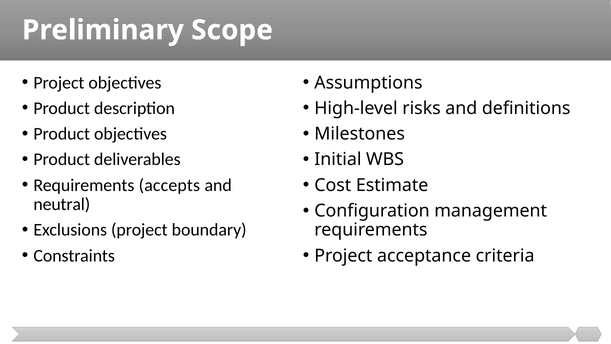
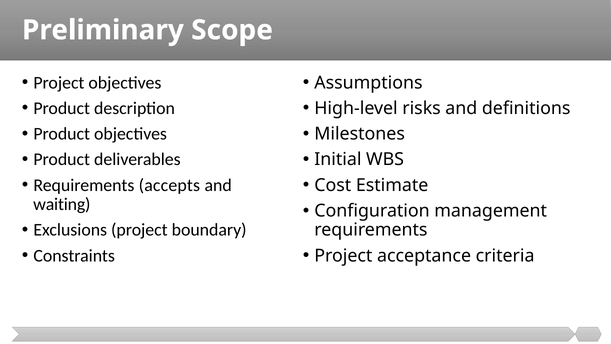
neutral: neutral -> waiting
